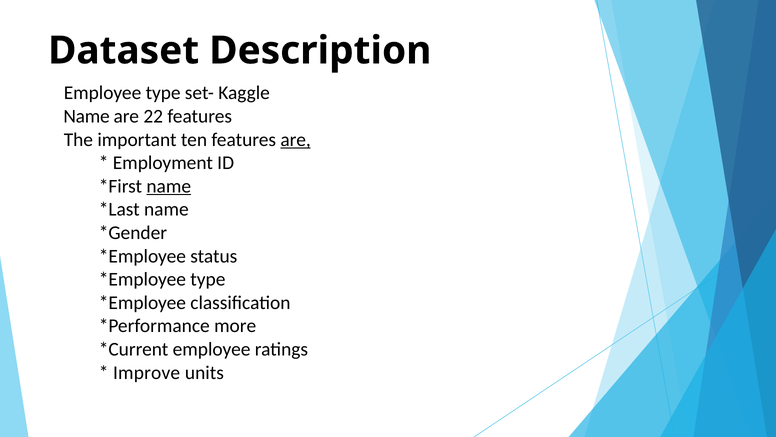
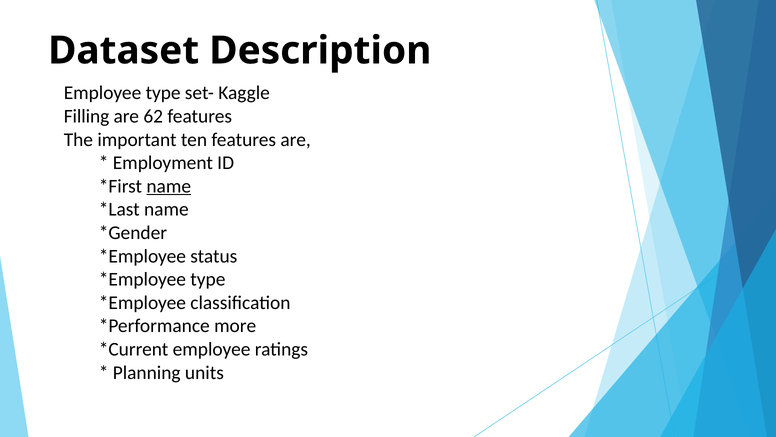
Name at (87, 116): Name -> Filling
22: 22 -> 62
are at (296, 139) underline: present -> none
Improve: Improve -> Planning
